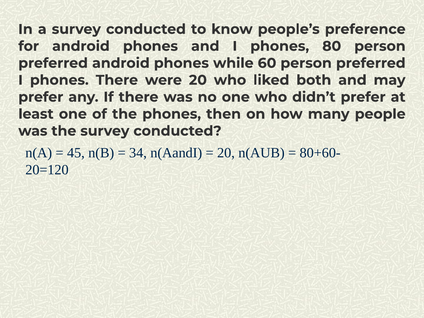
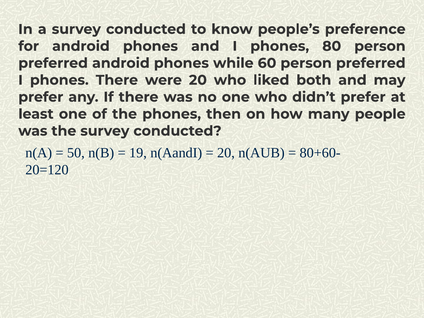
45: 45 -> 50
34: 34 -> 19
